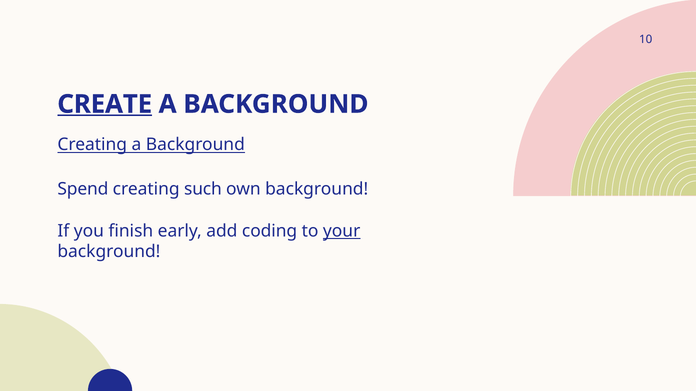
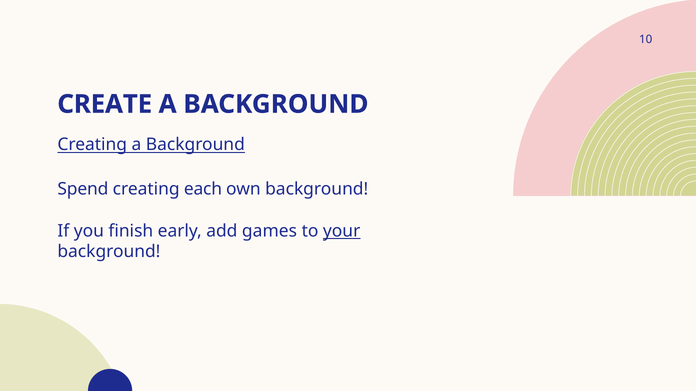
CREATE underline: present -> none
such: such -> each
coding: coding -> games
